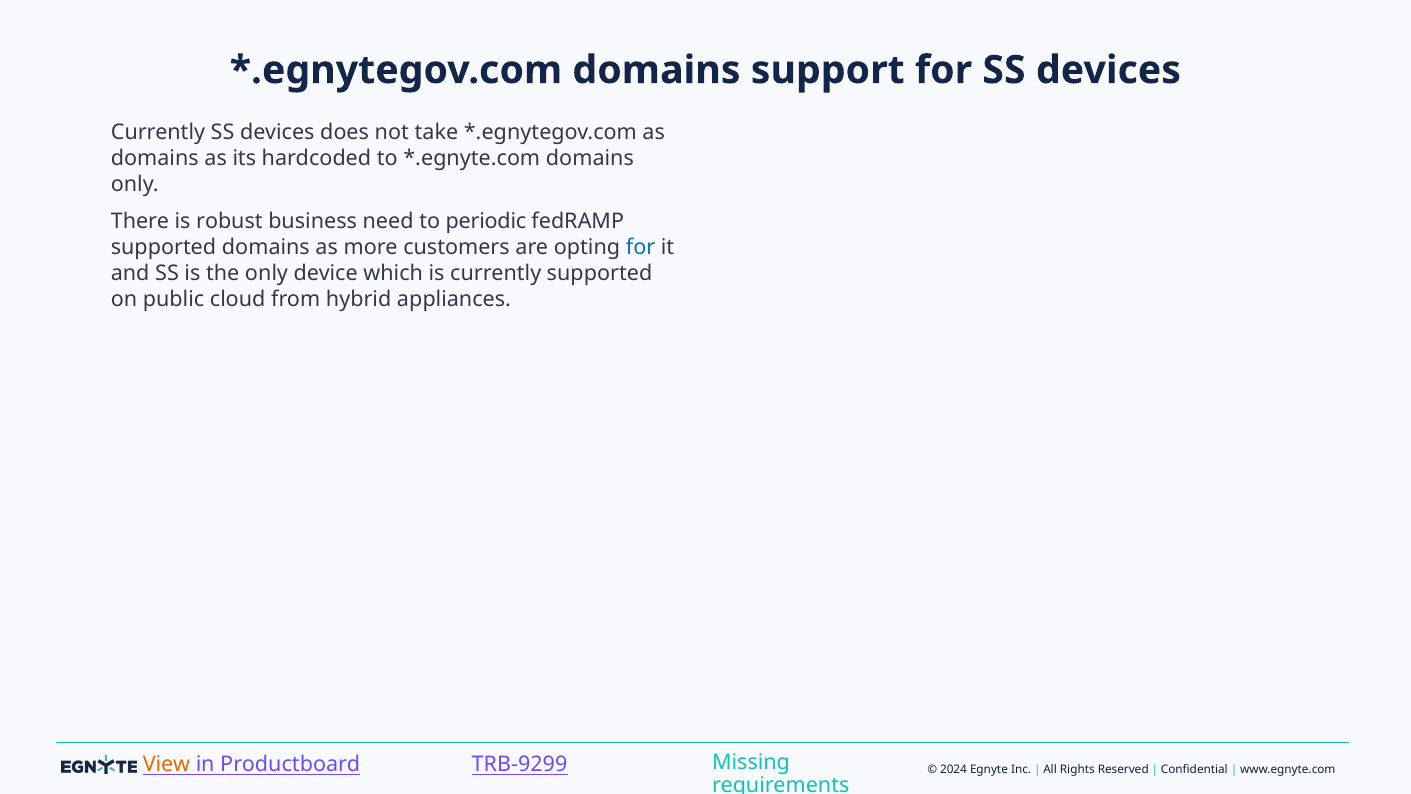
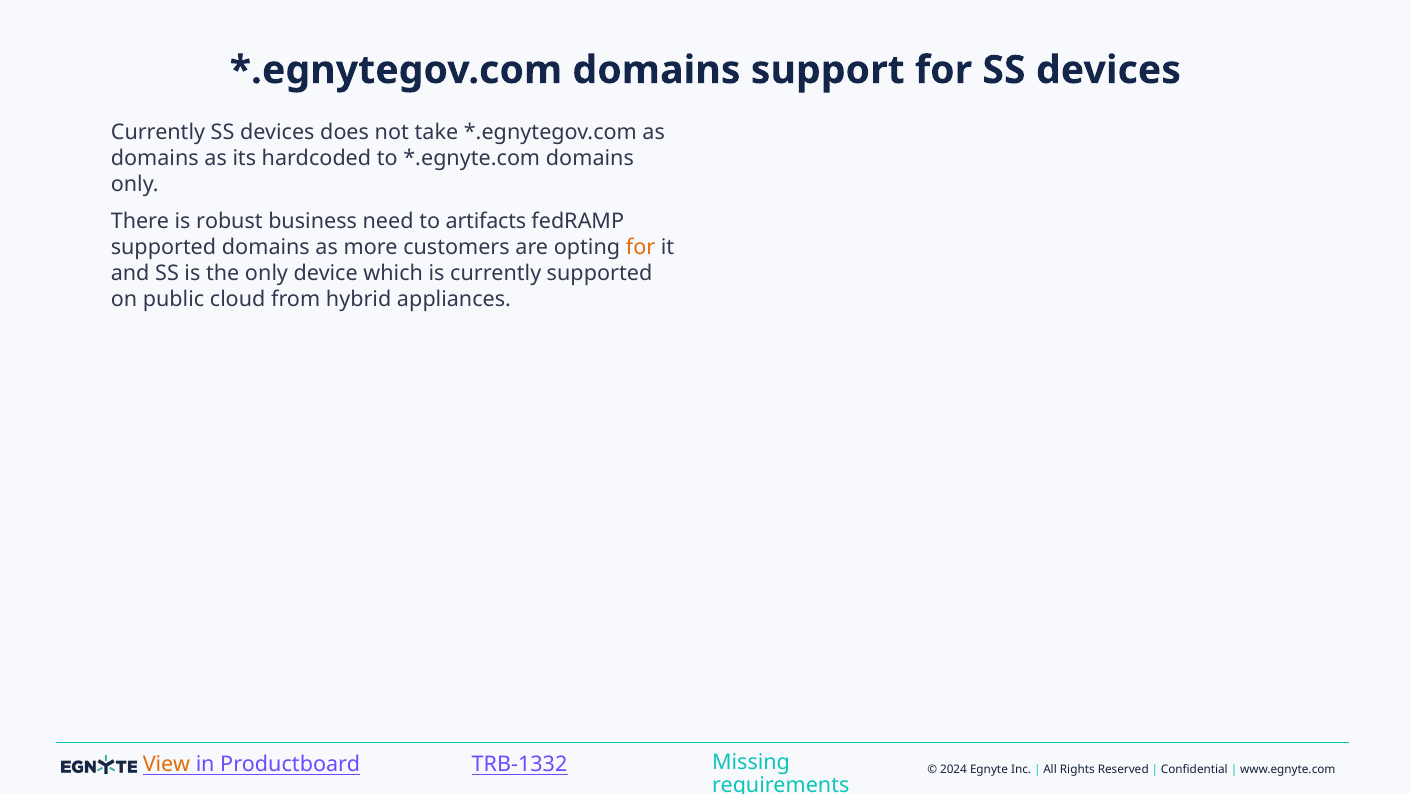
periodic: periodic -> artifacts
for at (641, 247) colour: blue -> orange
TRB-9299: TRB-9299 -> TRB-1332
